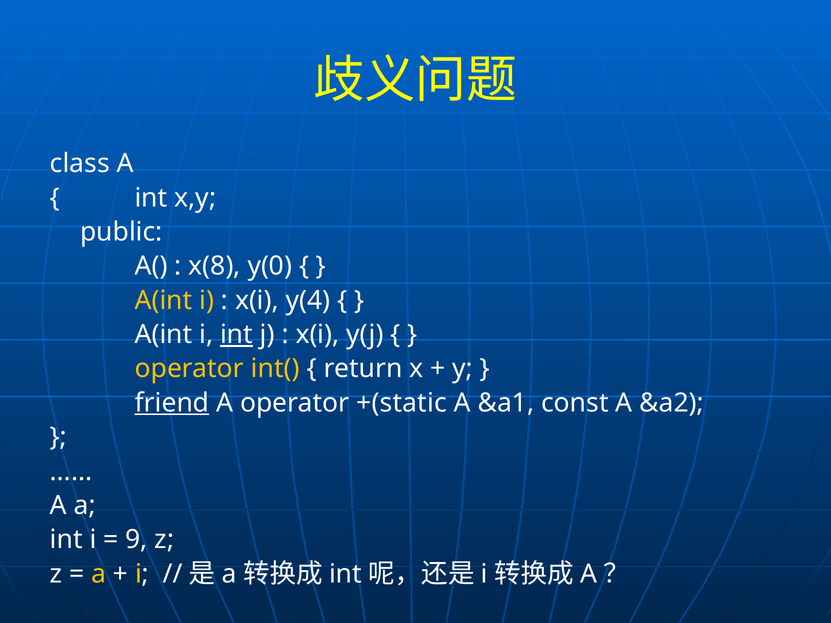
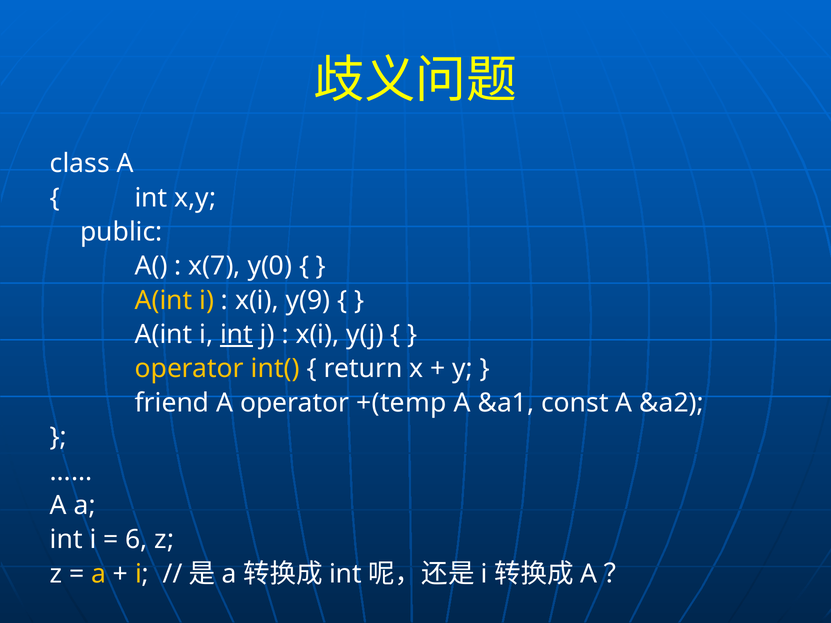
x(8: x(8 -> x(7
y(4: y(4 -> y(9
friend underline: present -> none
+(static: +(static -> +(temp
9: 9 -> 6
